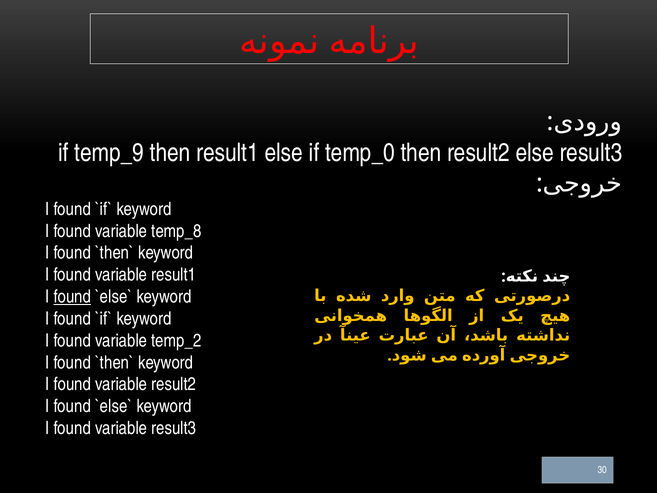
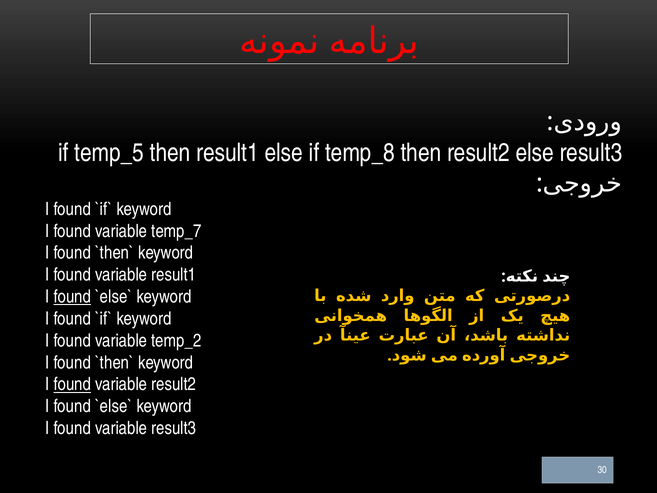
temp_9: temp_9 -> temp_5
temp_0: temp_0 -> temp_8
temp_8: temp_8 -> temp_7
found at (72, 384) underline: none -> present
